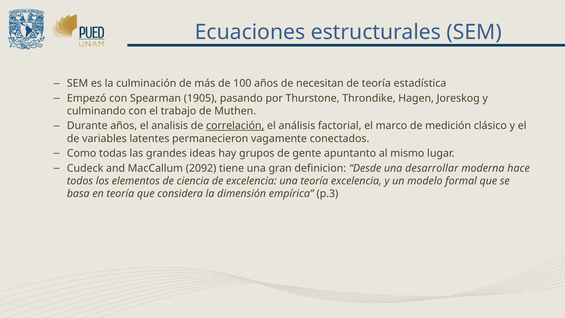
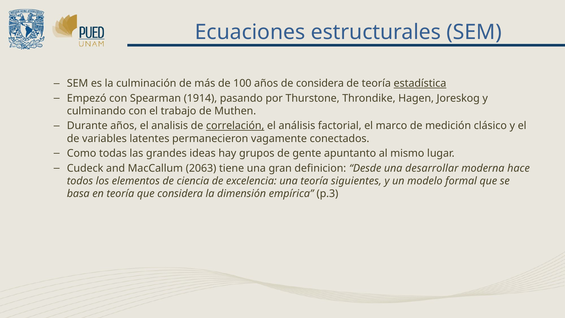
de necesitan: necesitan -> considera
estadística underline: none -> present
1905: 1905 -> 1914
2092: 2092 -> 2063
teoría excelencia: excelencia -> siguientes
